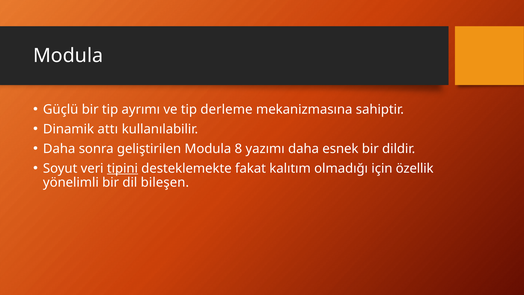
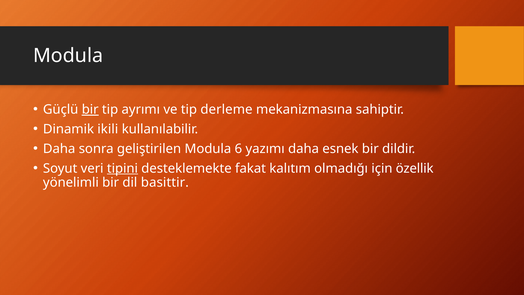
bir at (90, 109) underline: none -> present
attı: attı -> ikili
8: 8 -> 6
bileşen: bileşen -> basittir
